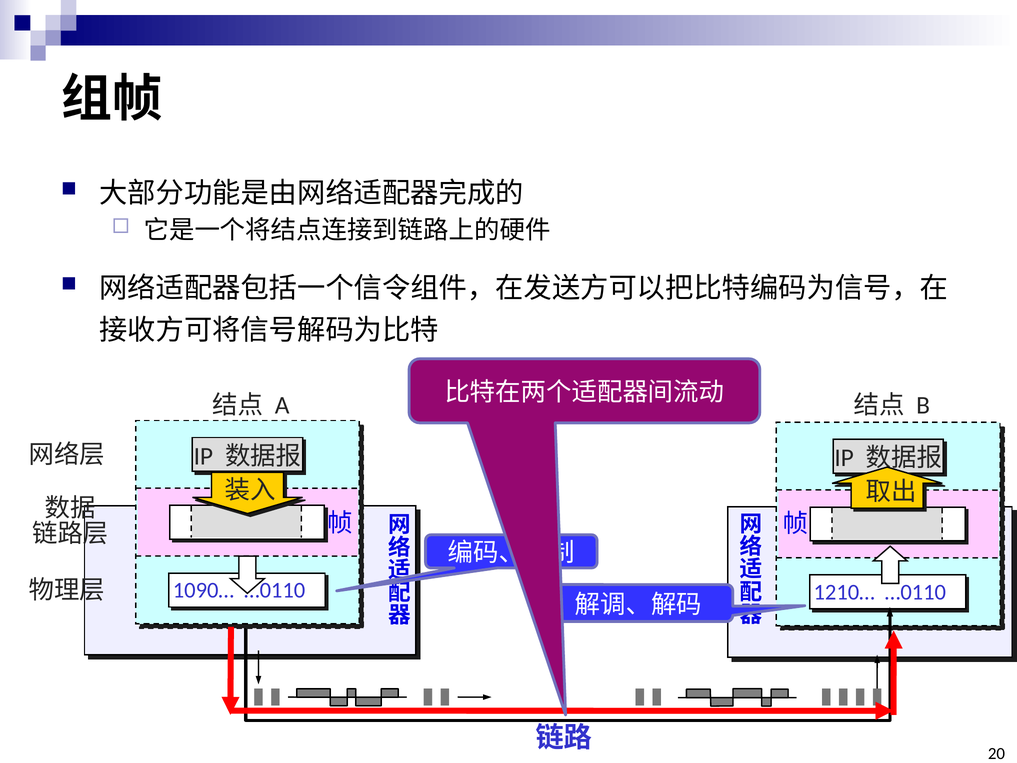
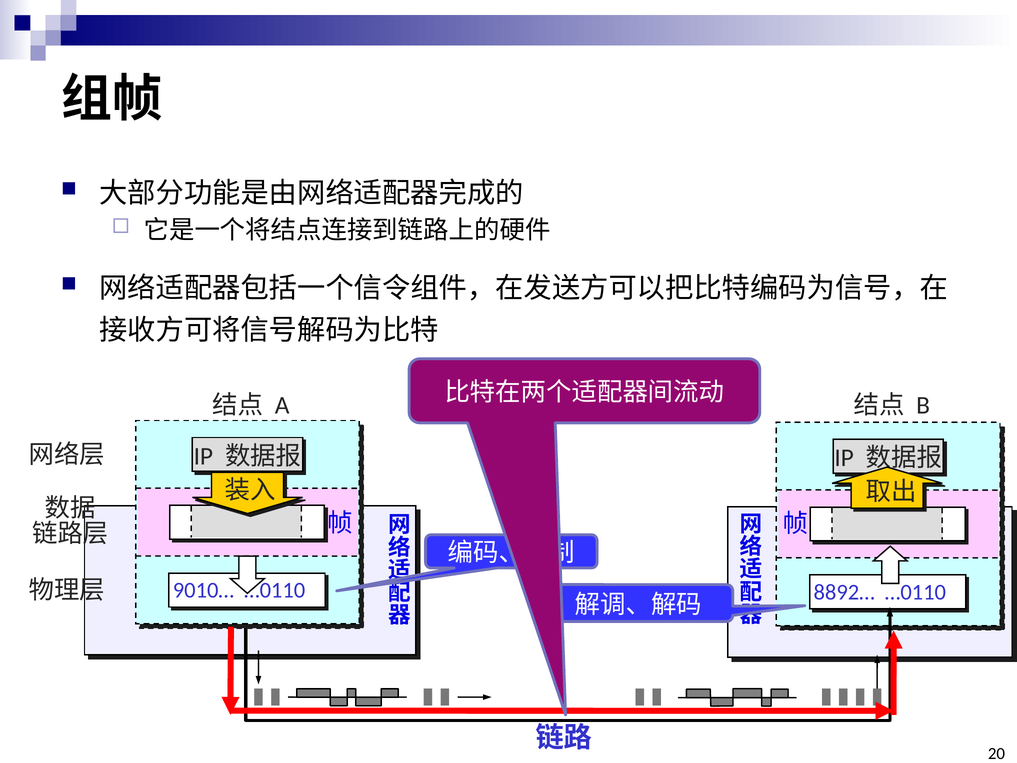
1090…: 1090… -> 9010…
1210…: 1210… -> 8892…
